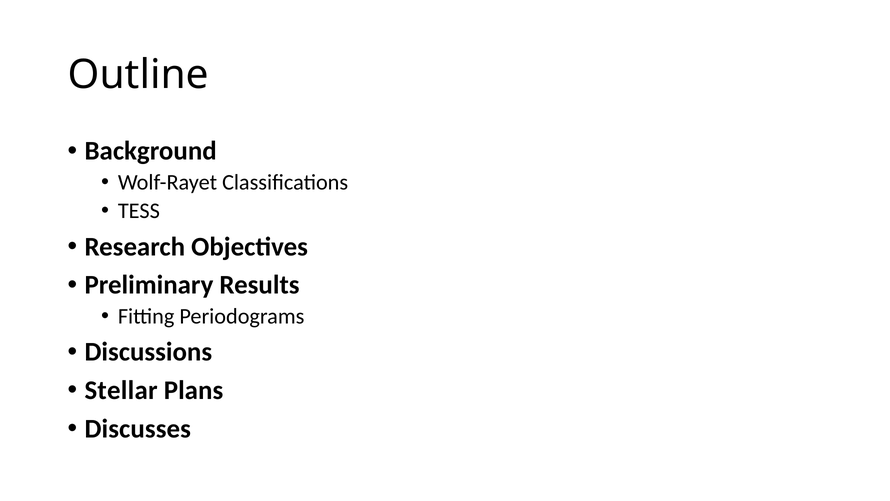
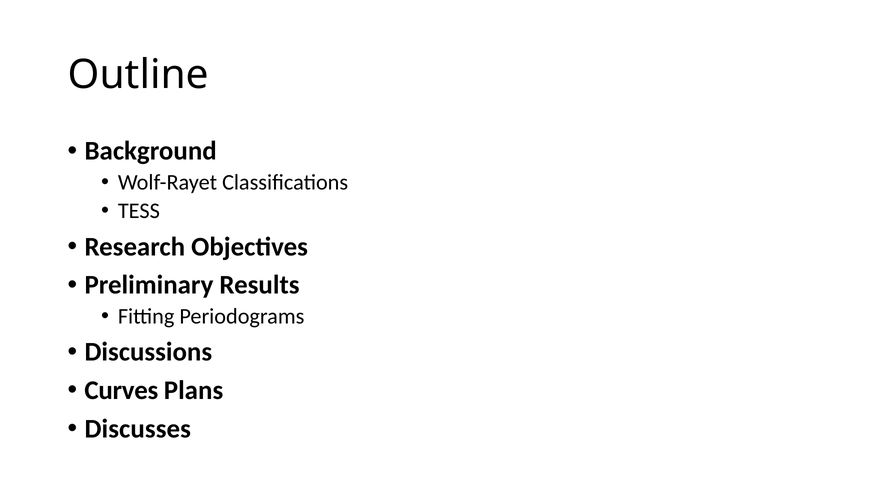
Stellar: Stellar -> Curves
